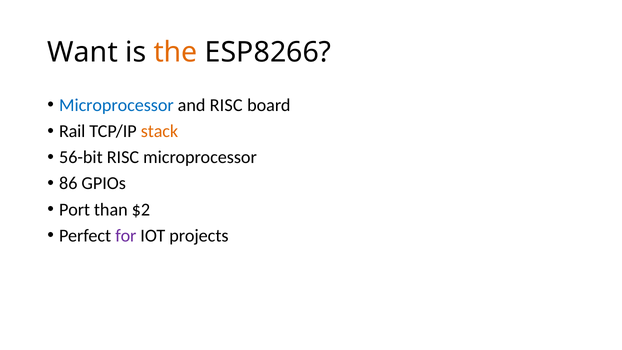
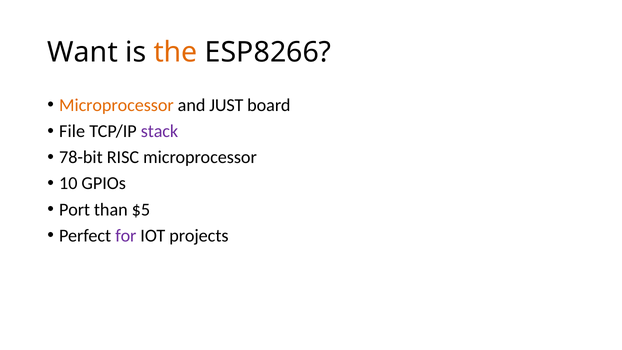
Microprocessor at (116, 105) colour: blue -> orange
and RISC: RISC -> JUST
Rail: Rail -> File
stack colour: orange -> purple
56-bit: 56-bit -> 78-bit
86: 86 -> 10
$2: $2 -> $5
